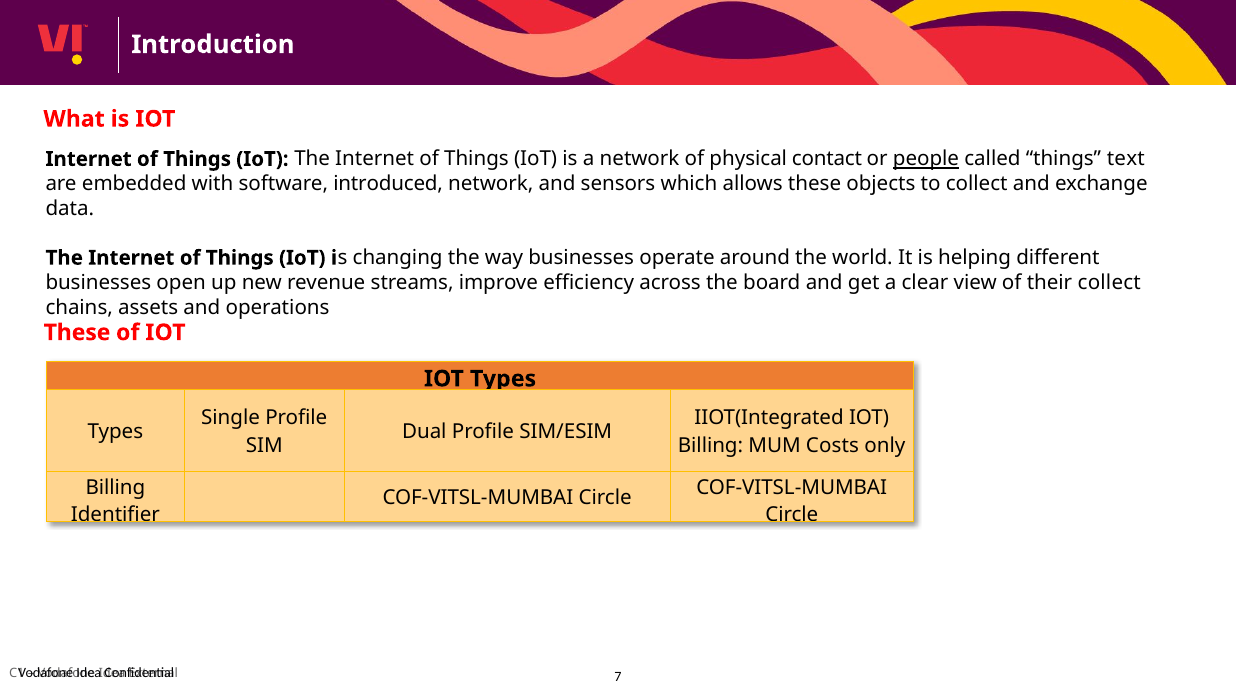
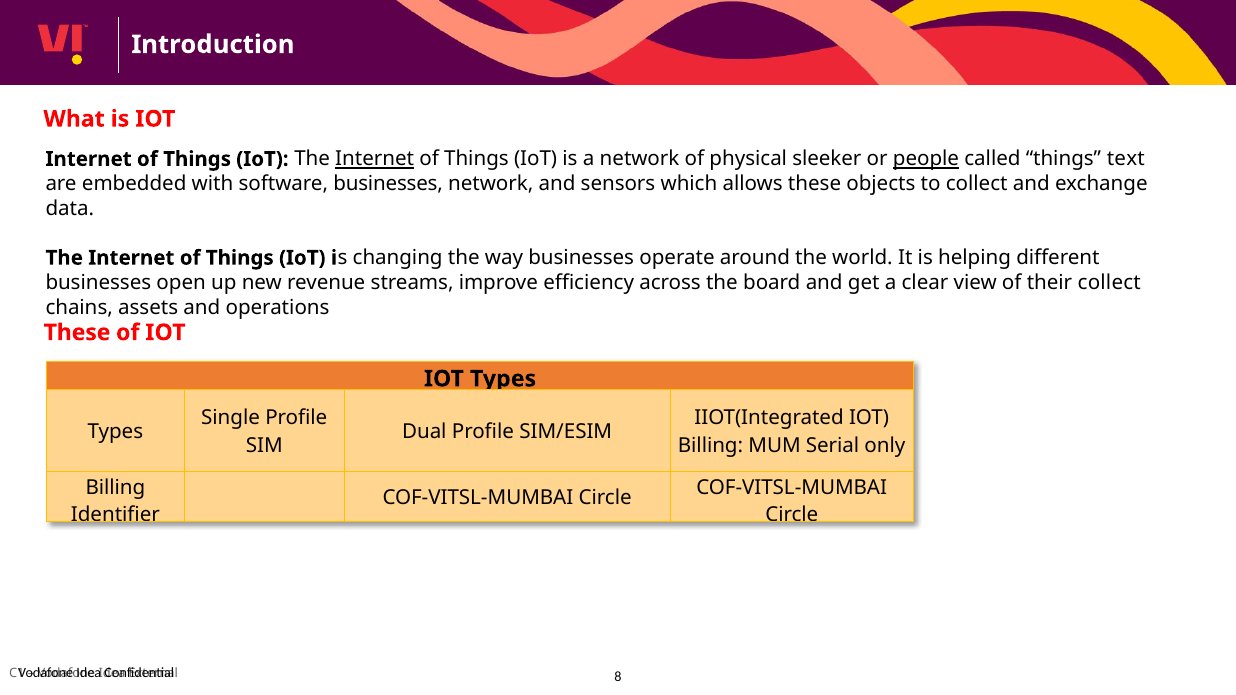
Internet at (375, 159) underline: none -> present
contact: contact -> sleeker
software introduced: introduced -> businesses
Costs: Costs -> Serial
7: 7 -> 8
